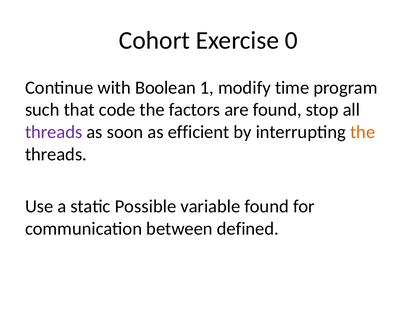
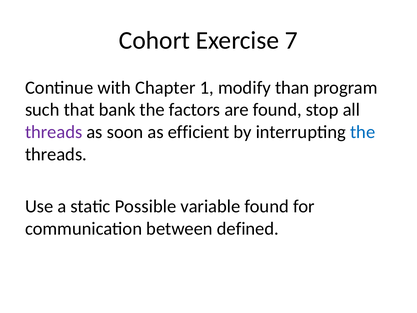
0: 0 -> 7
Boolean: Boolean -> Chapter
time: time -> than
code: code -> bank
the at (363, 132) colour: orange -> blue
